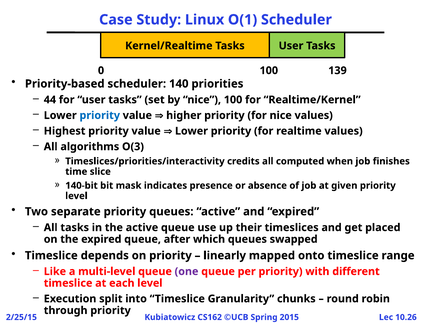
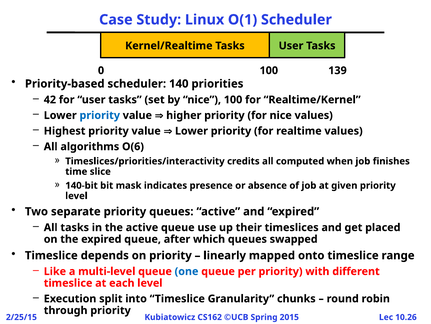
44: 44 -> 42
O(3: O(3 -> O(6
one colour: purple -> blue
